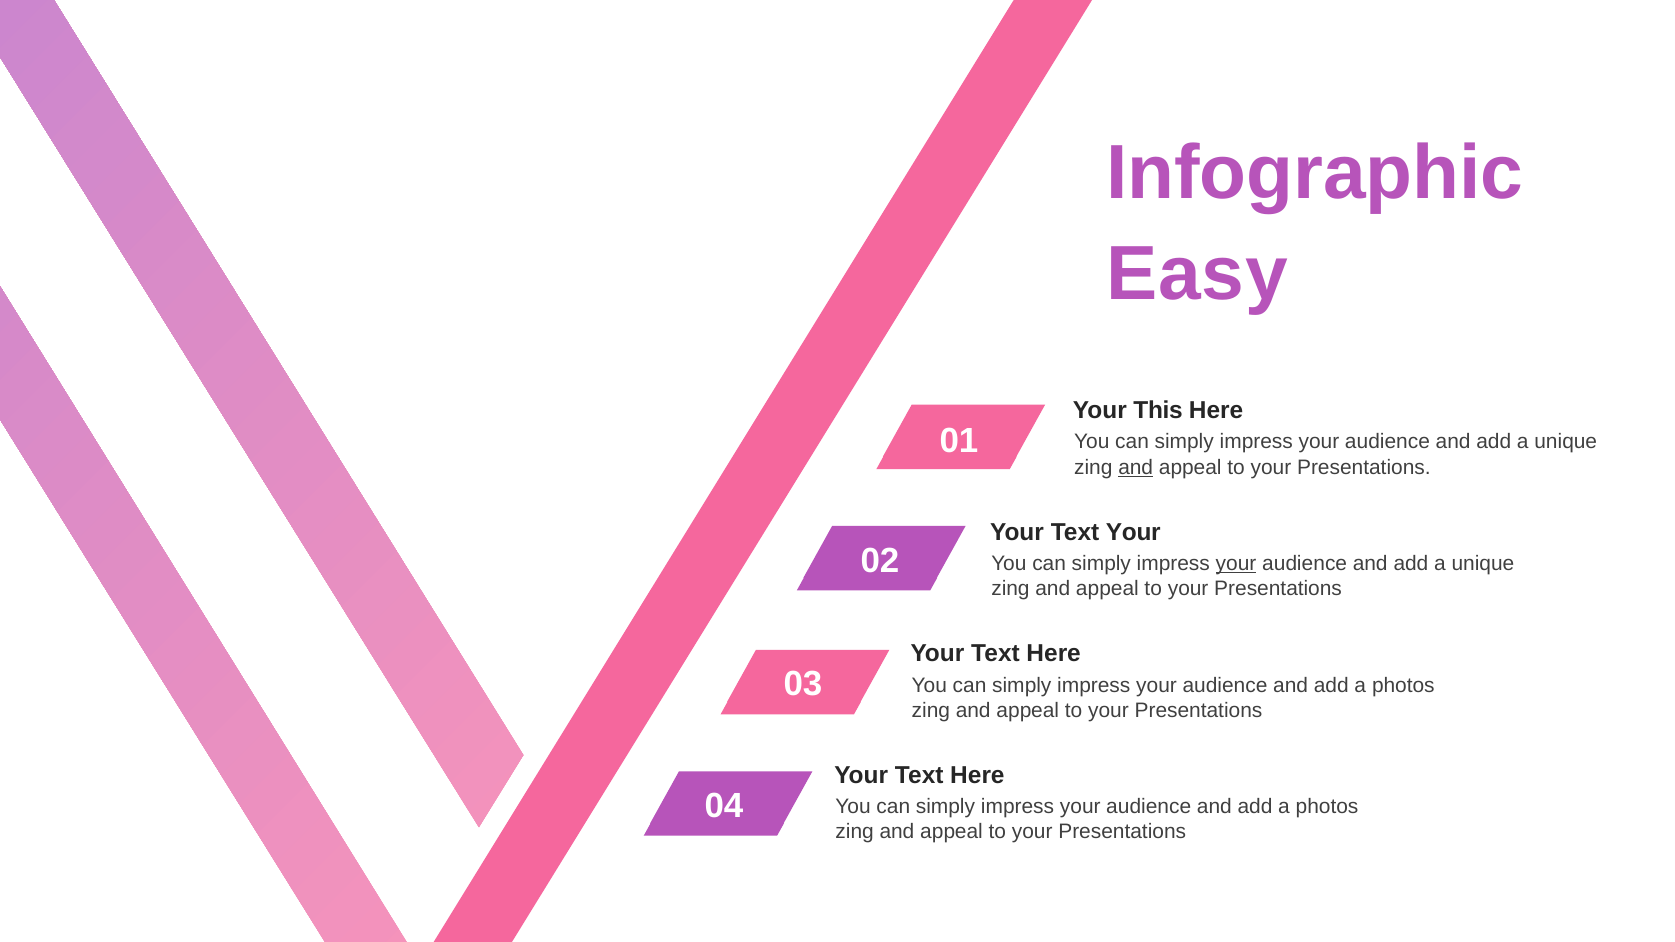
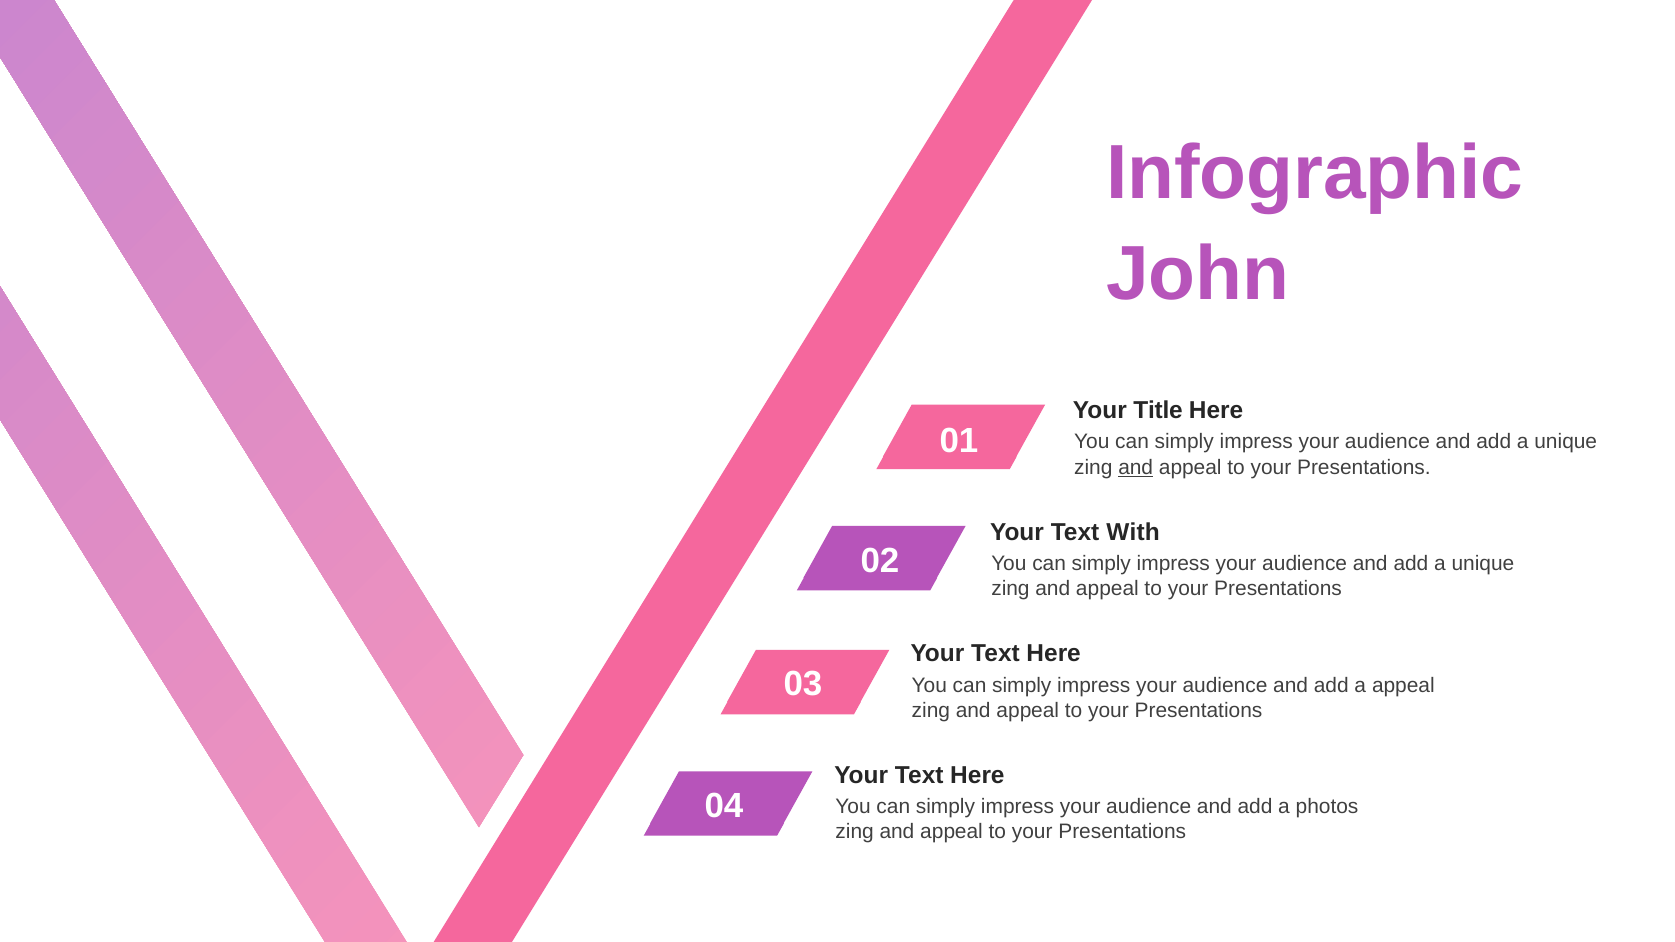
Easy: Easy -> John
This: This -> Title
Your at (1133, 532): Your -> With
your at (1236, 564) underline: present -> none
photos at (1403, 685): photos -> appeal
